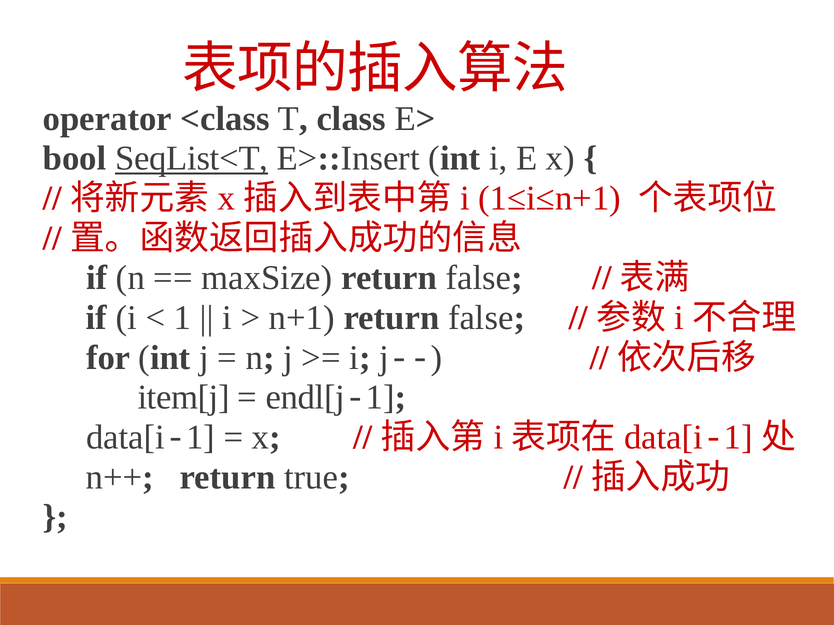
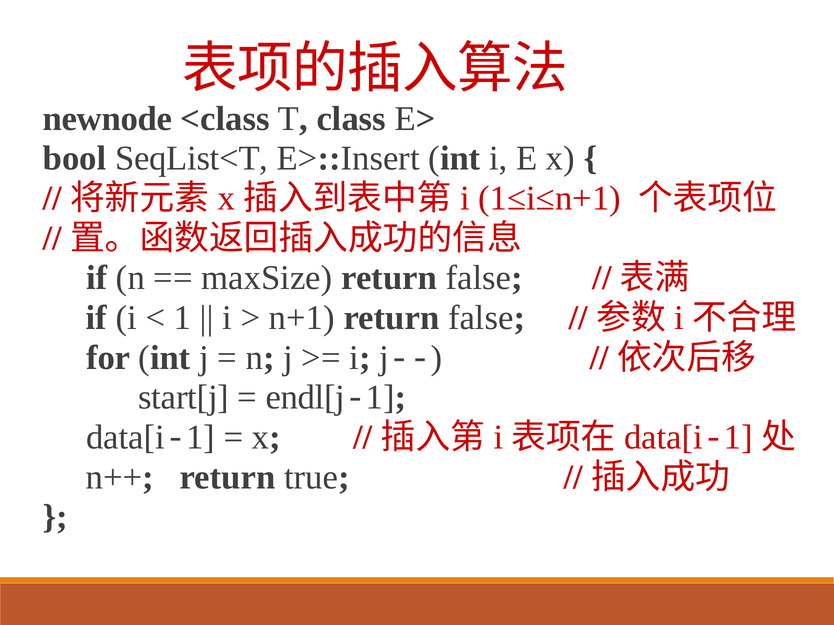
operator: operator -> newnode
SeqList<T underline: present -> none
item[j: item[j -> start[j
